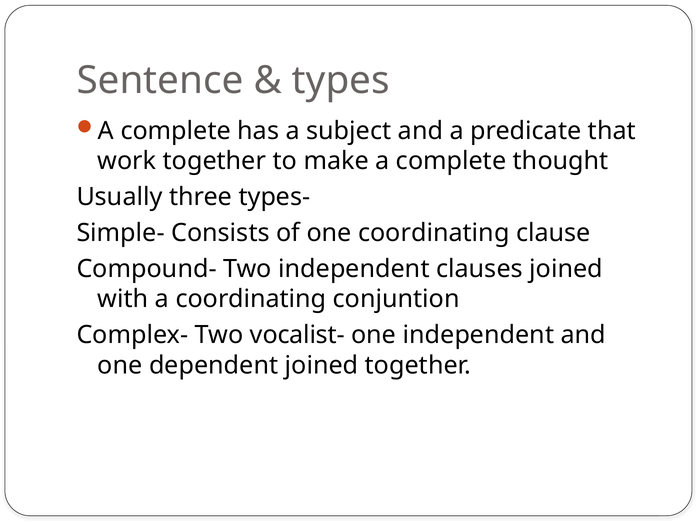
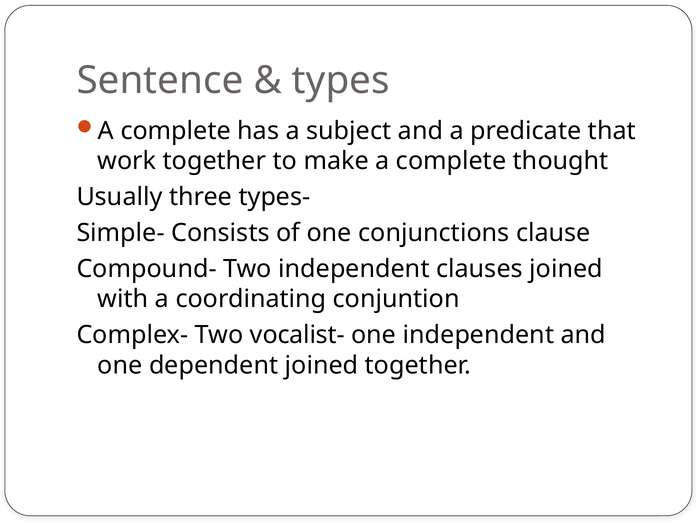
one coordinating: coordinating -> conjunctions
